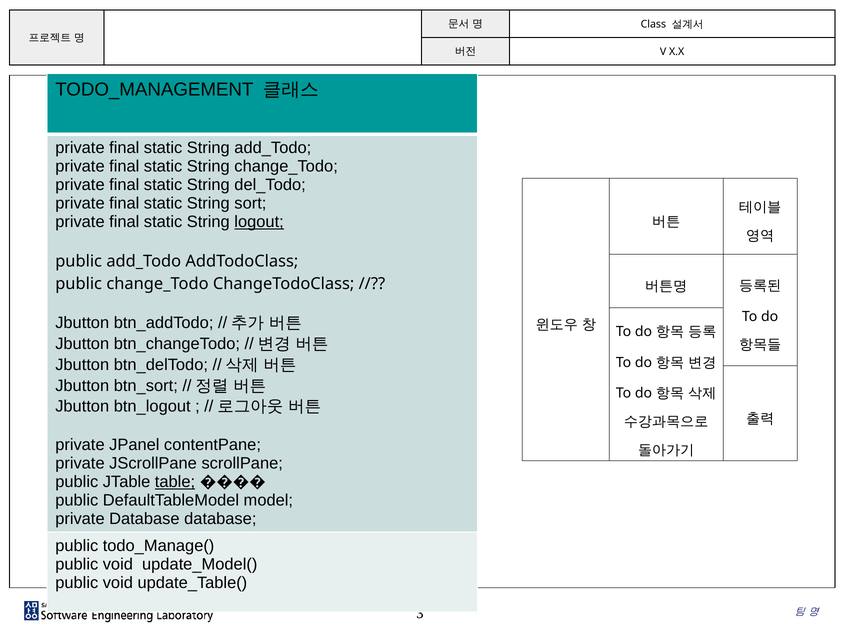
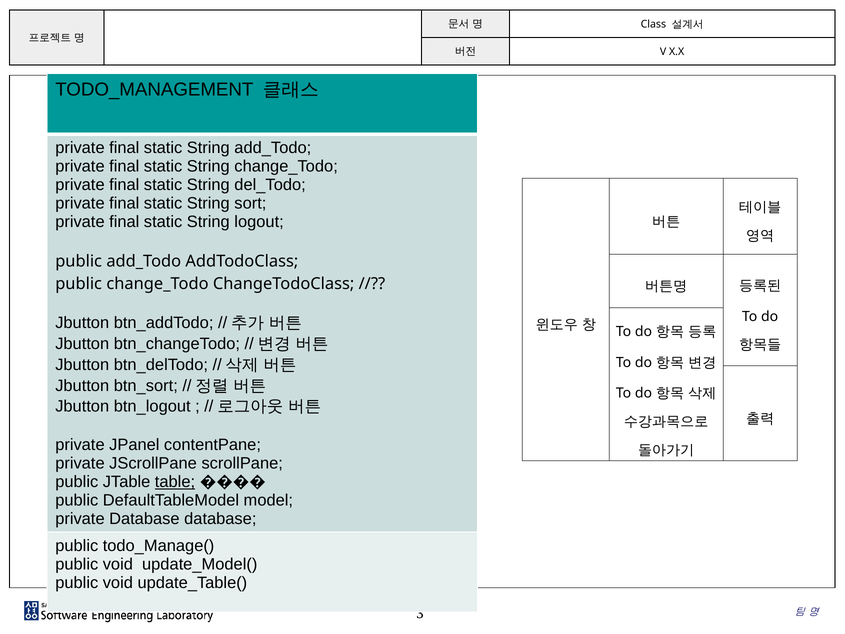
logout underline: present -> none
